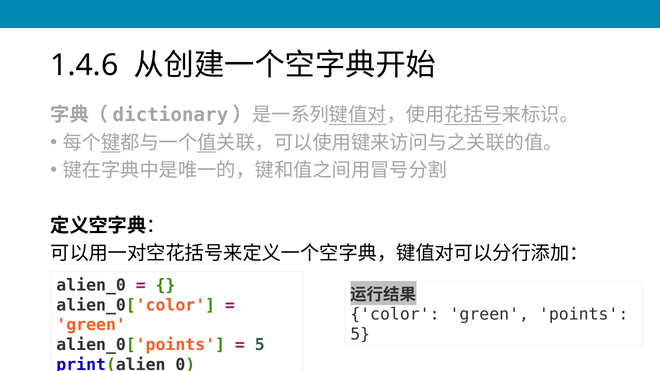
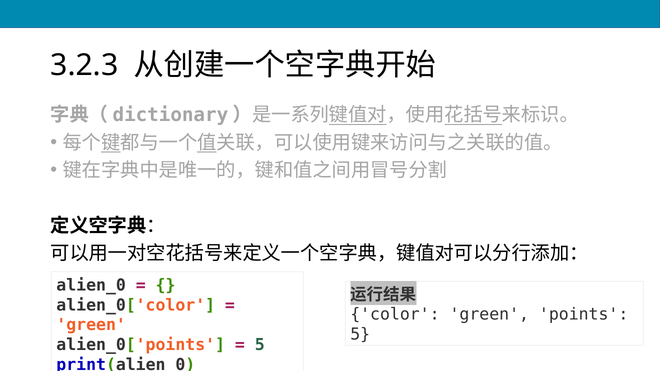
1.4.6: 1.4.6 -> 3.2.3
